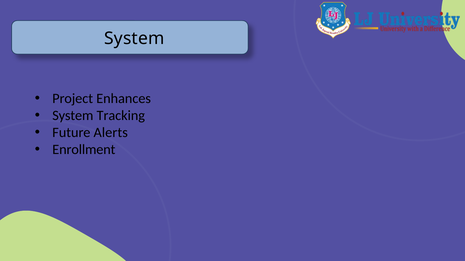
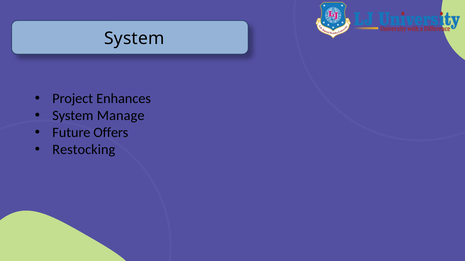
Tracking: Tracking -> Manage
Alerts: Alerts -> Offers
Enrollment: Enrollment -> Restocking
